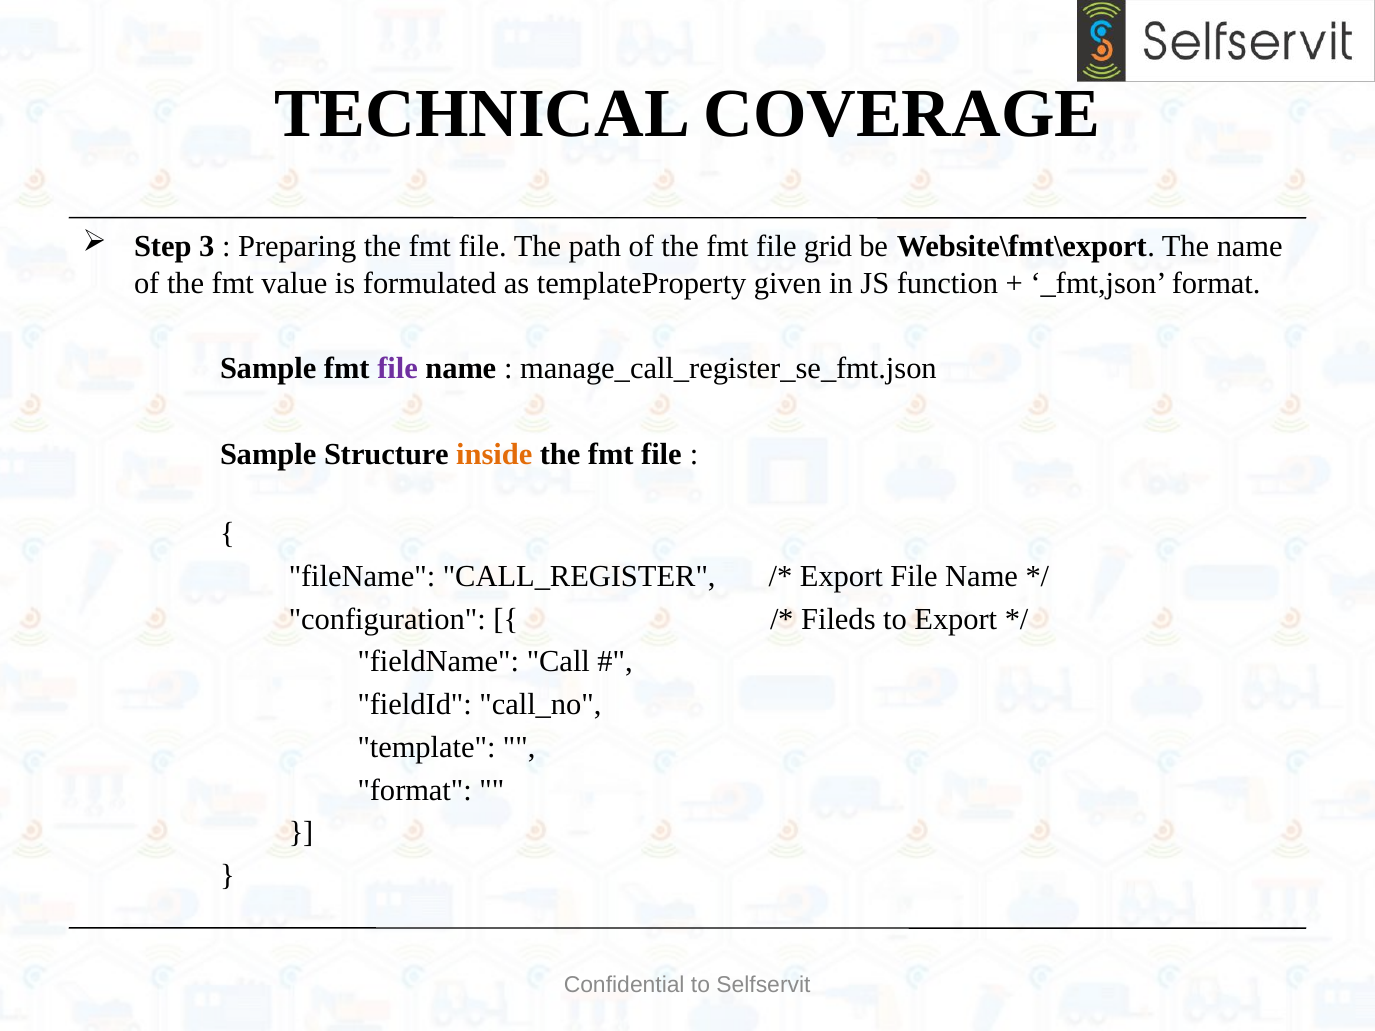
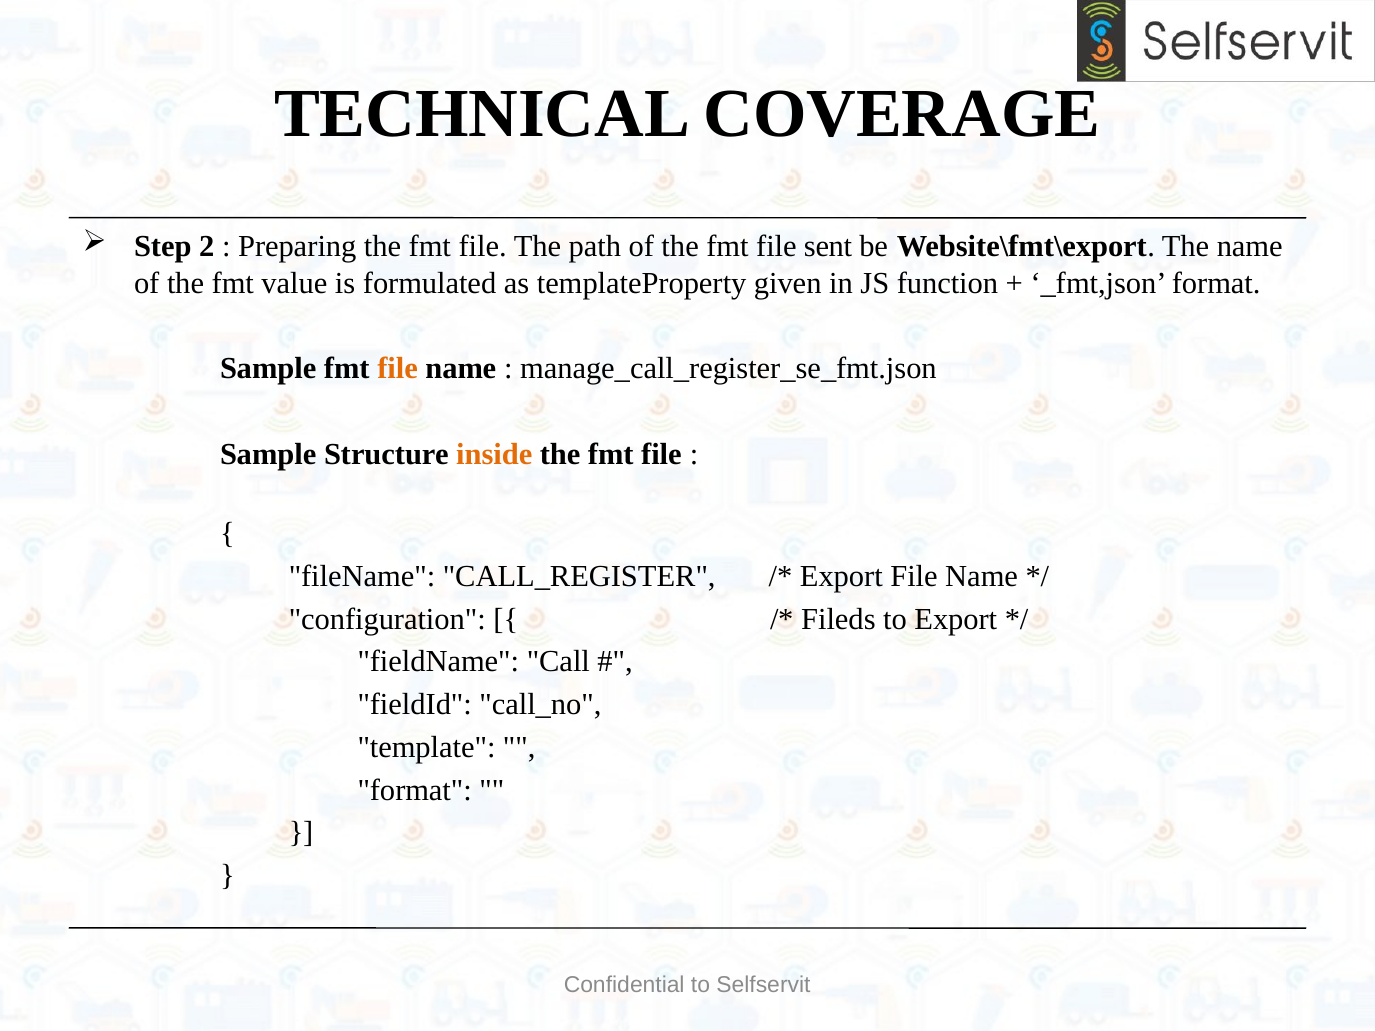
3: 3 -> 2
grid: grid -> sent
file at (398, 369) colour: purple -> orange
